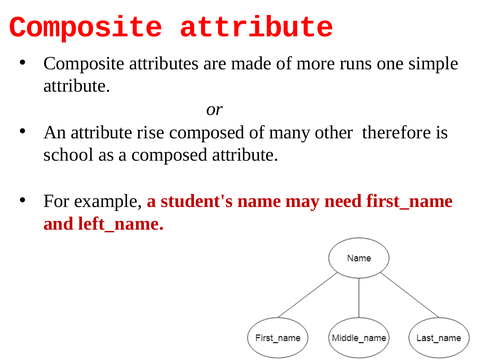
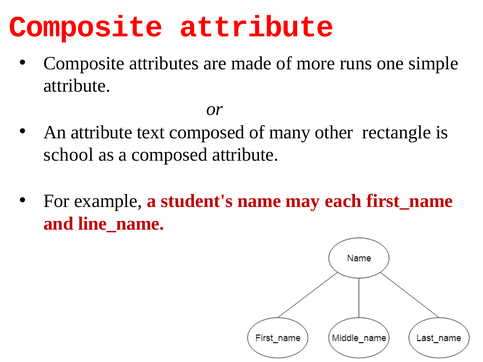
rise: rise -> text
therefore: therefore -> rectangle
need: need -> each
left_name: left_name -> line_name
